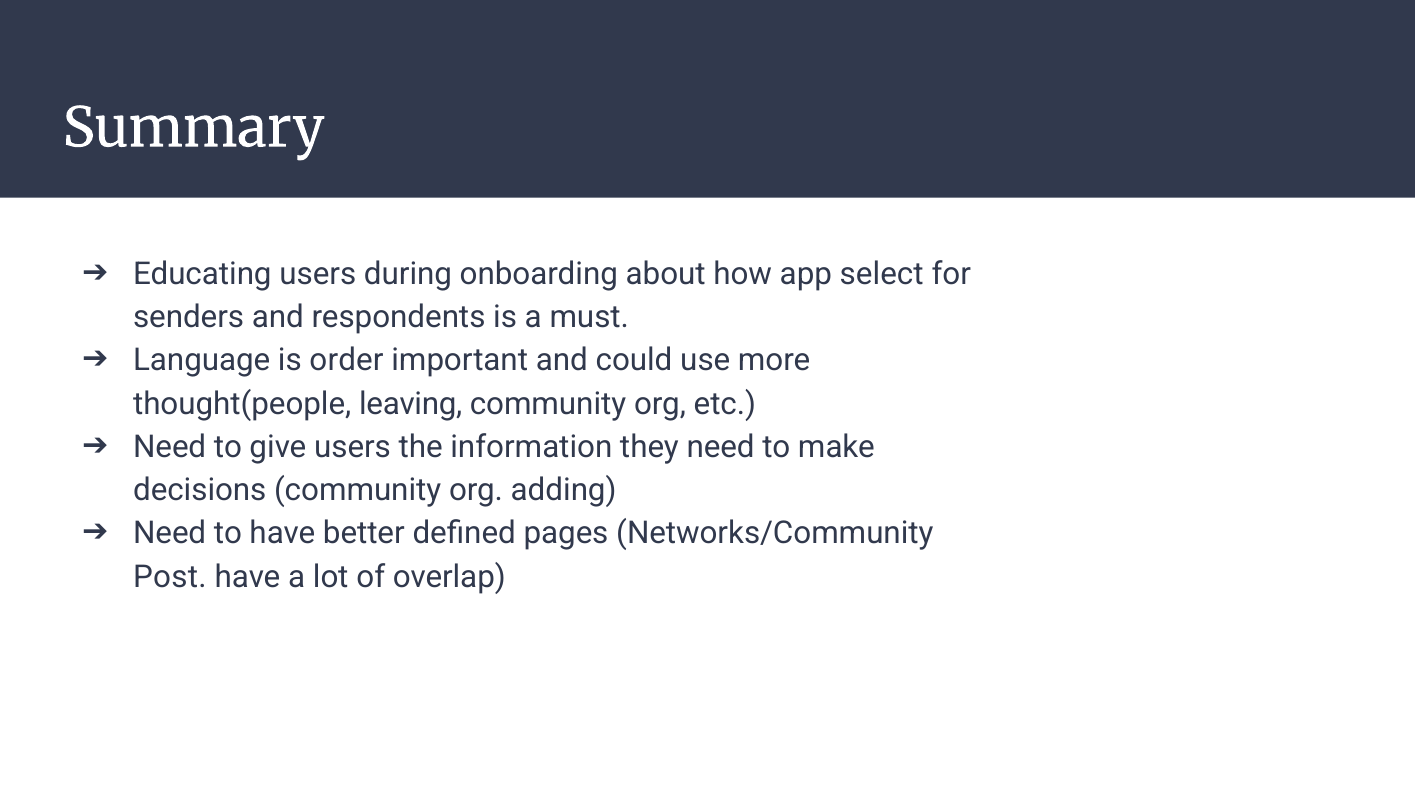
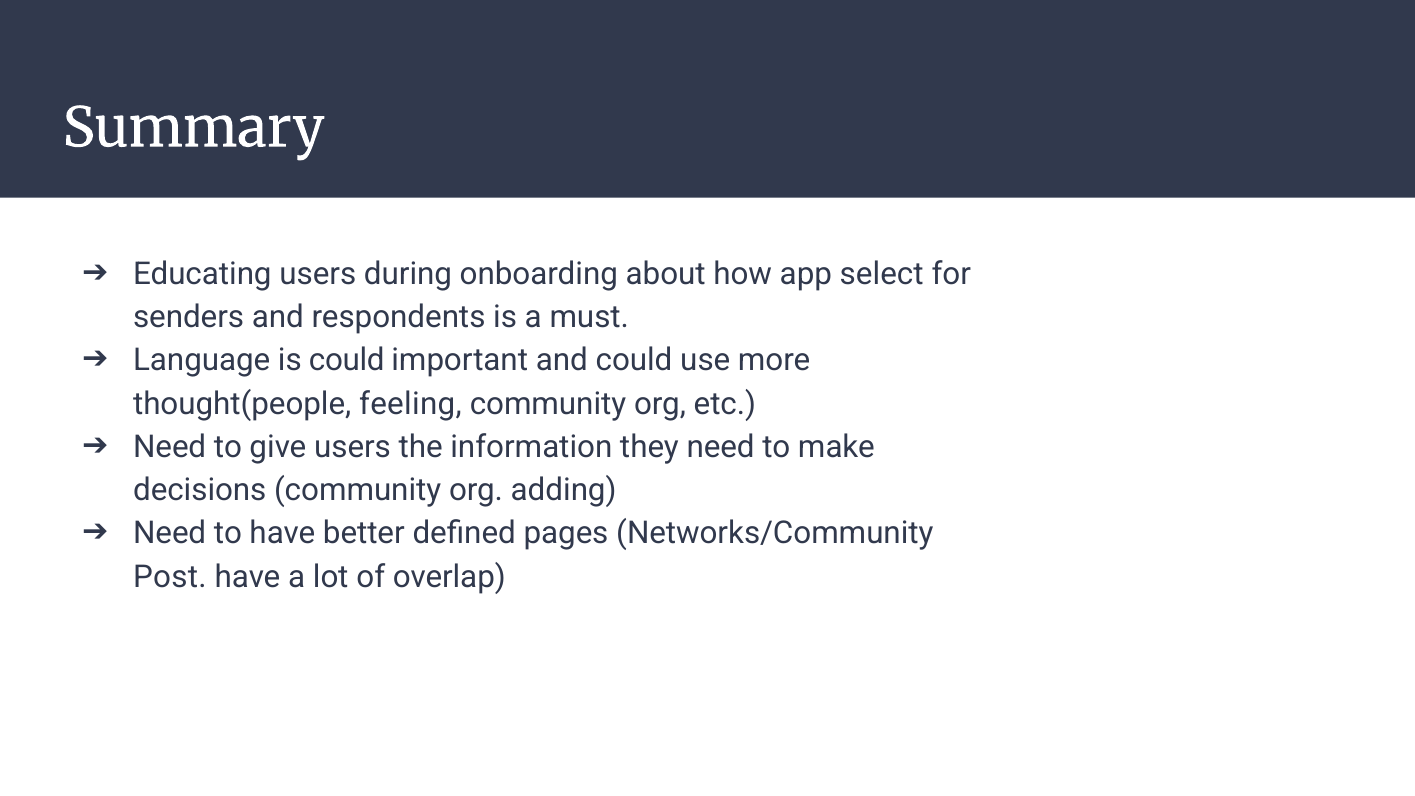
is order: order -> could
leaving: leaving -> feeling
